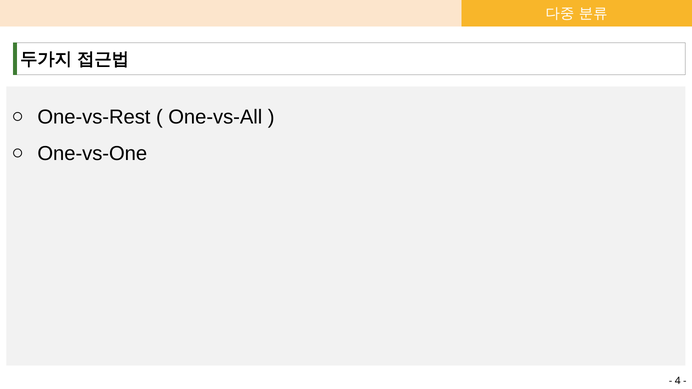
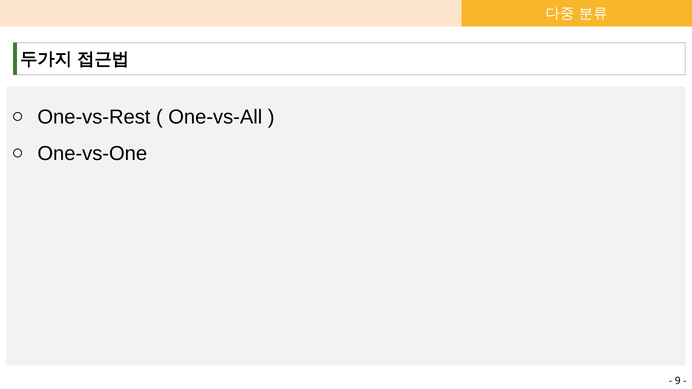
4: 4 -> 9
